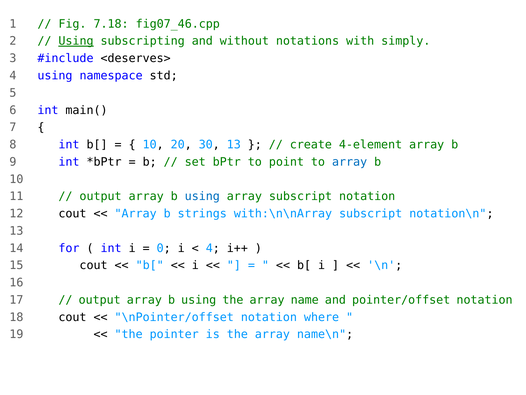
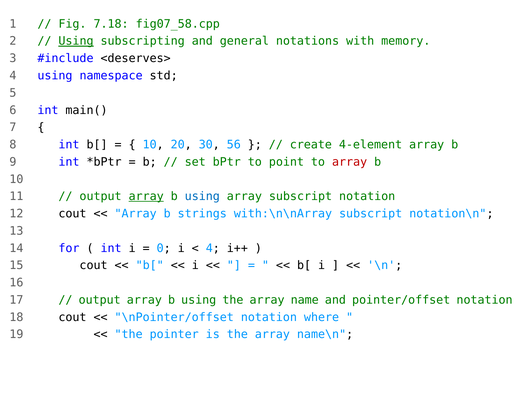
fig07_46.cpp: fig07_46.cpp -> fig07_58.cpp
without: without -> general
simply: simply -> memory
30 13: 13 -> 56
array at (350, 162) colour: blue -> red
array at (146, 196) underline: none -> present
